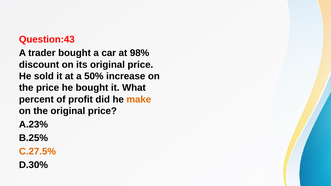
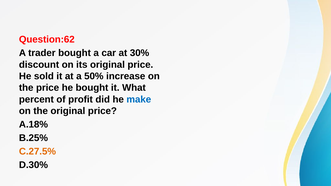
Question:43: Question:43 -> Question:62
98%: 98% -> 30%
make colour: orange -> blue
A.23%: A.23% -> A.18%
